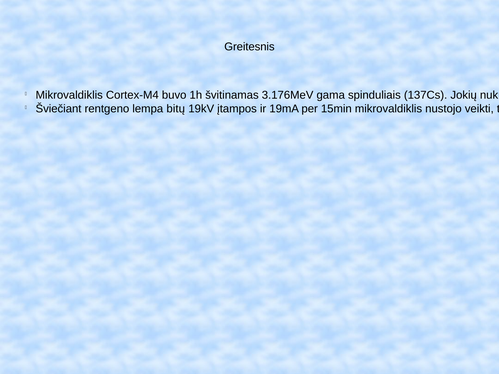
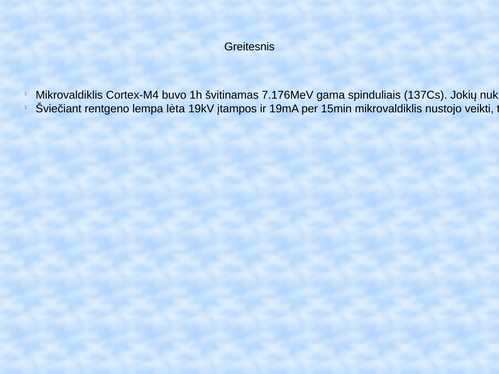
3.176MeV: 3.176MeV -> 7.176MeV
bitų: bitų -> lėta
